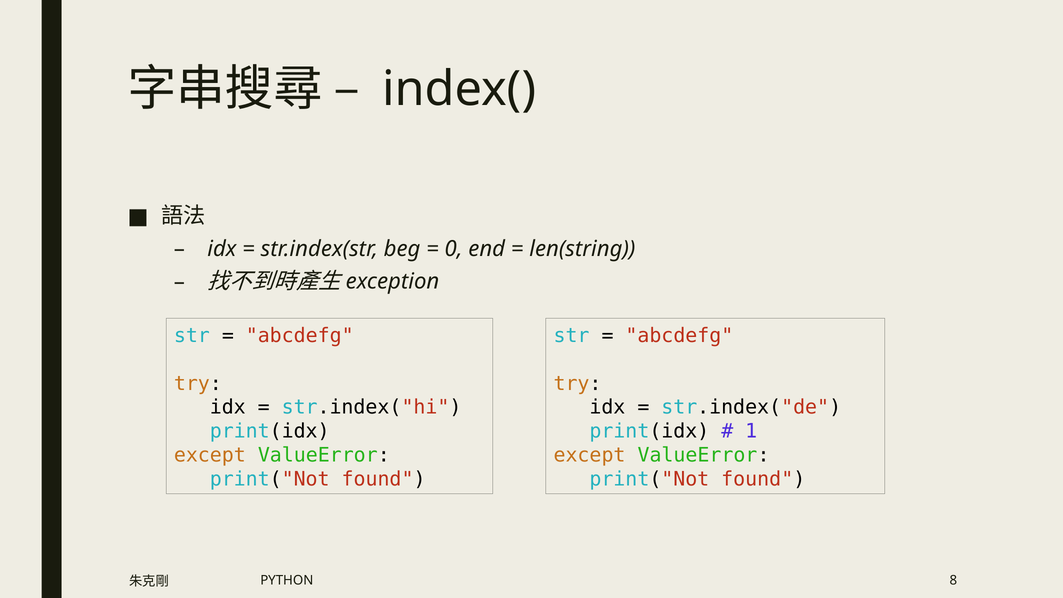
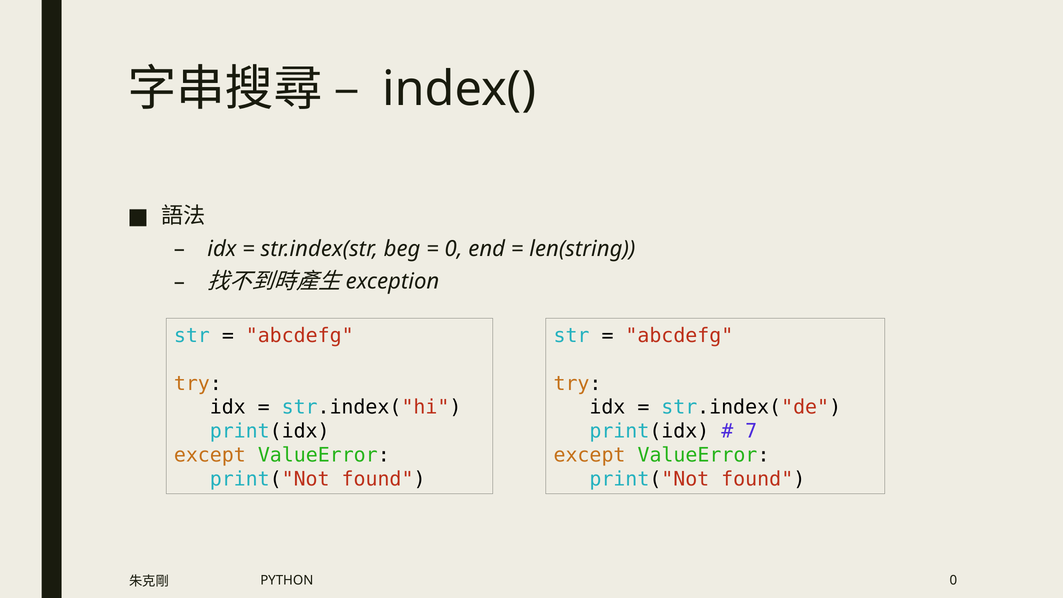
1: 1 -> 7
PYTHON 8: 8 -> 0
